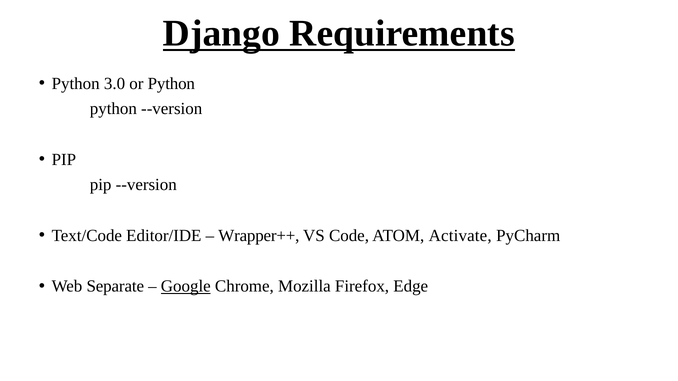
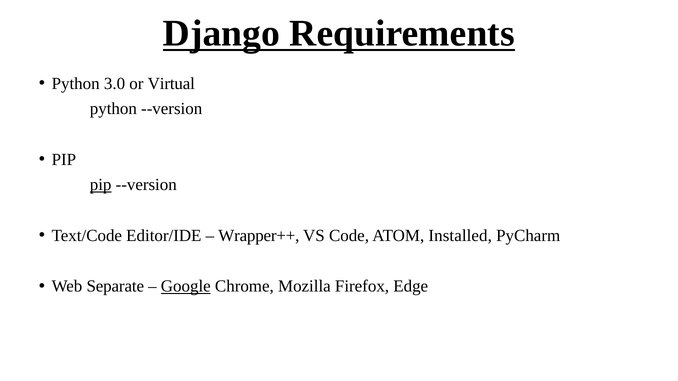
or Python: Python -> Virtual
pip at (101, 185) underline: none -> present
Activate: Activate -> Installed
